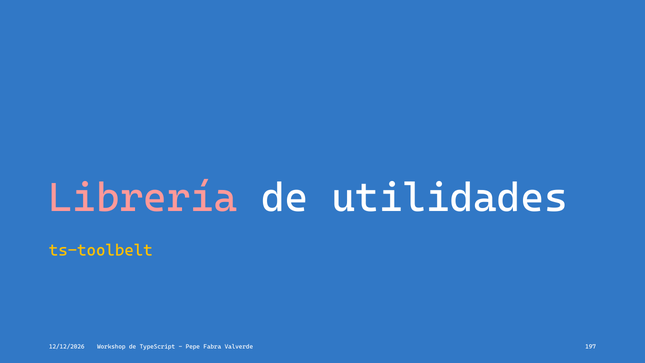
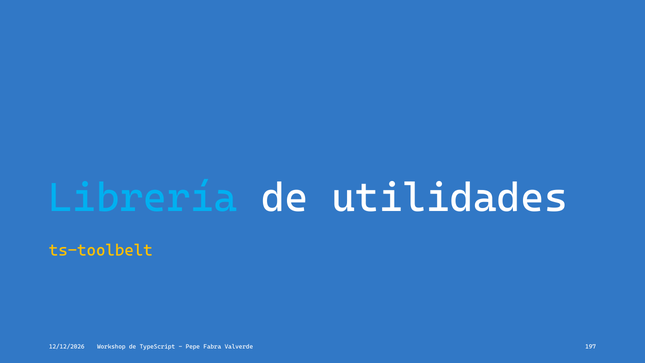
Librería colour: pink -> light blue
